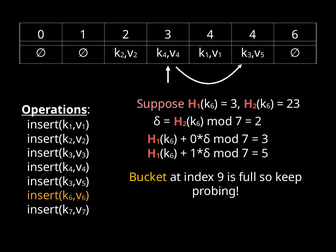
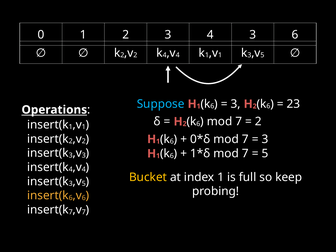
4 4: 4 -> 3
Suppose colour: pink -> light blue
index 9: 9 -> 1
